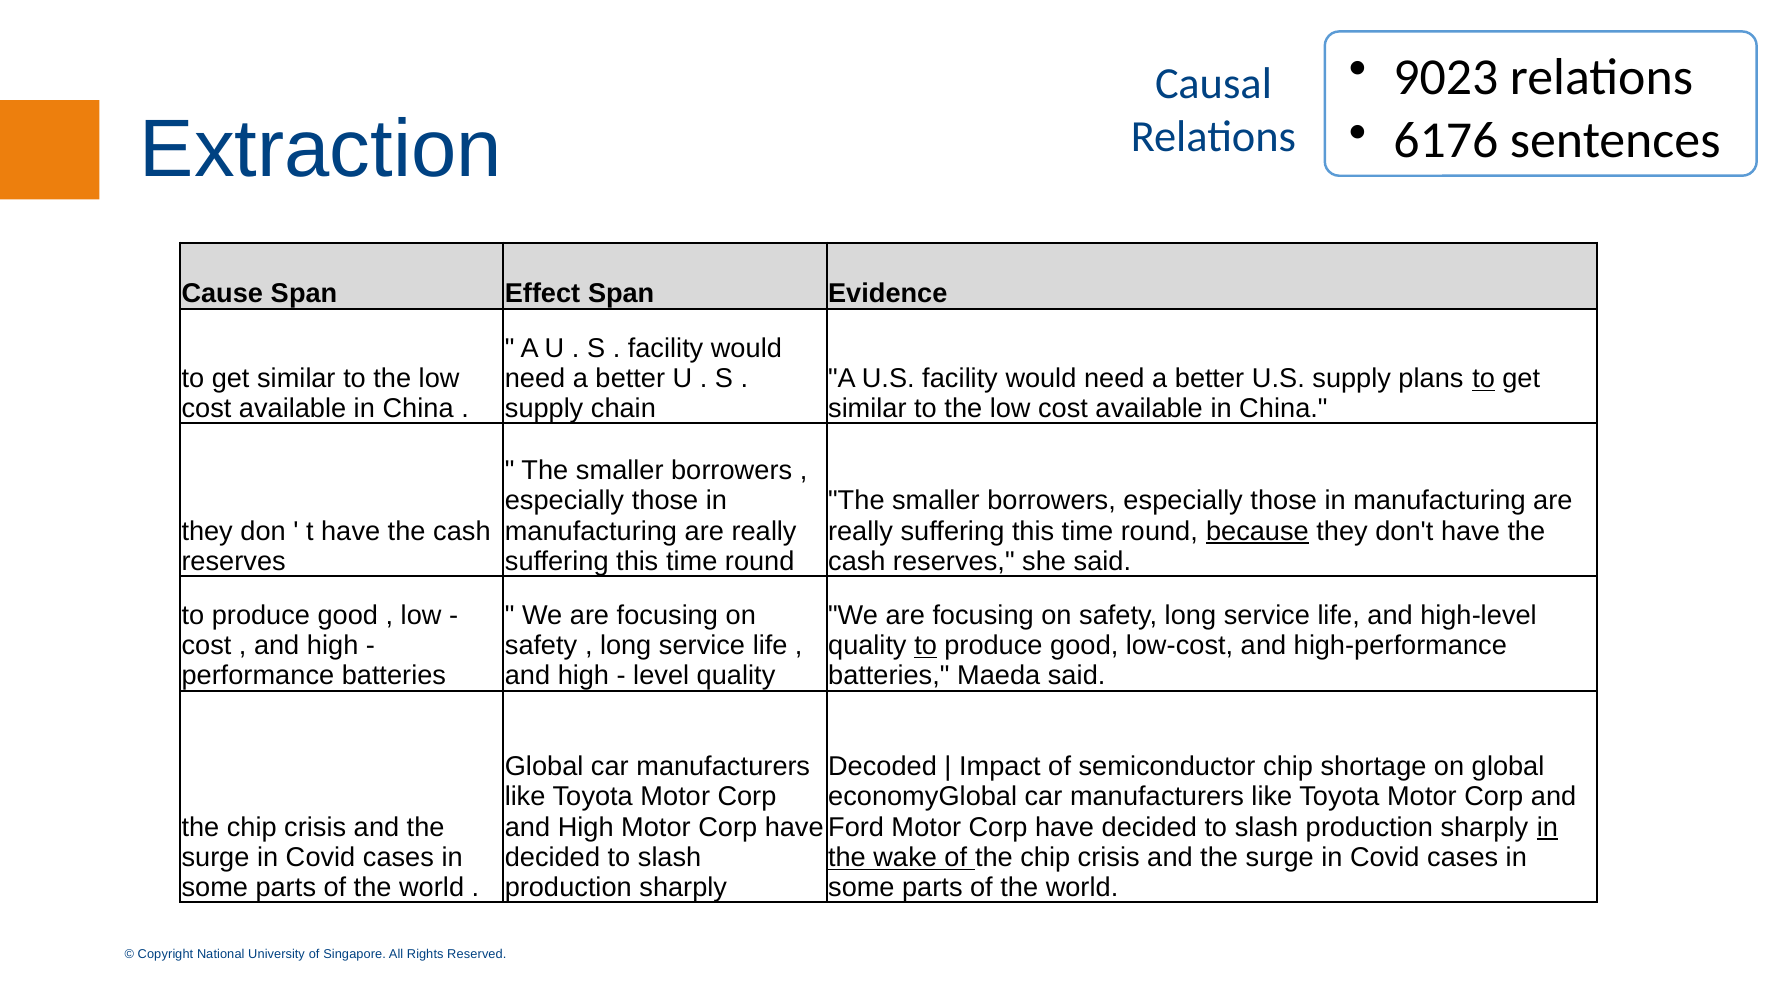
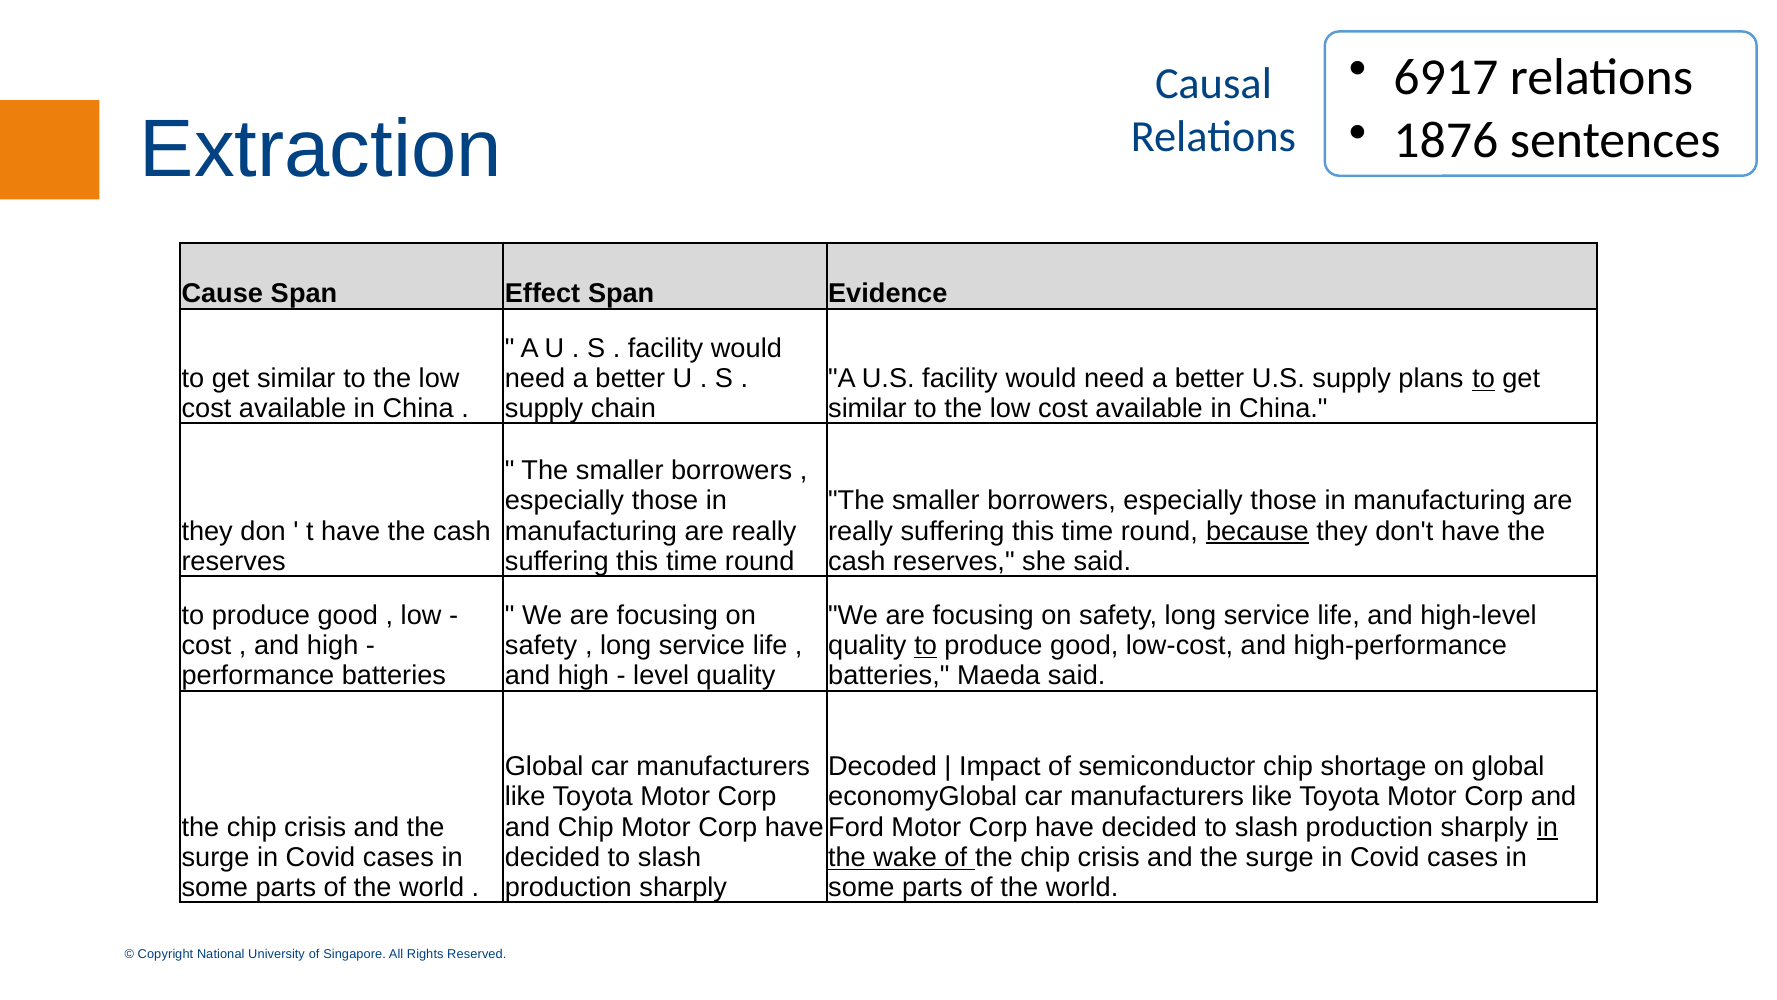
9023: 9023 -> 6917
6176: 6176 -> 1876
High at (586, 827): High -> Chip
